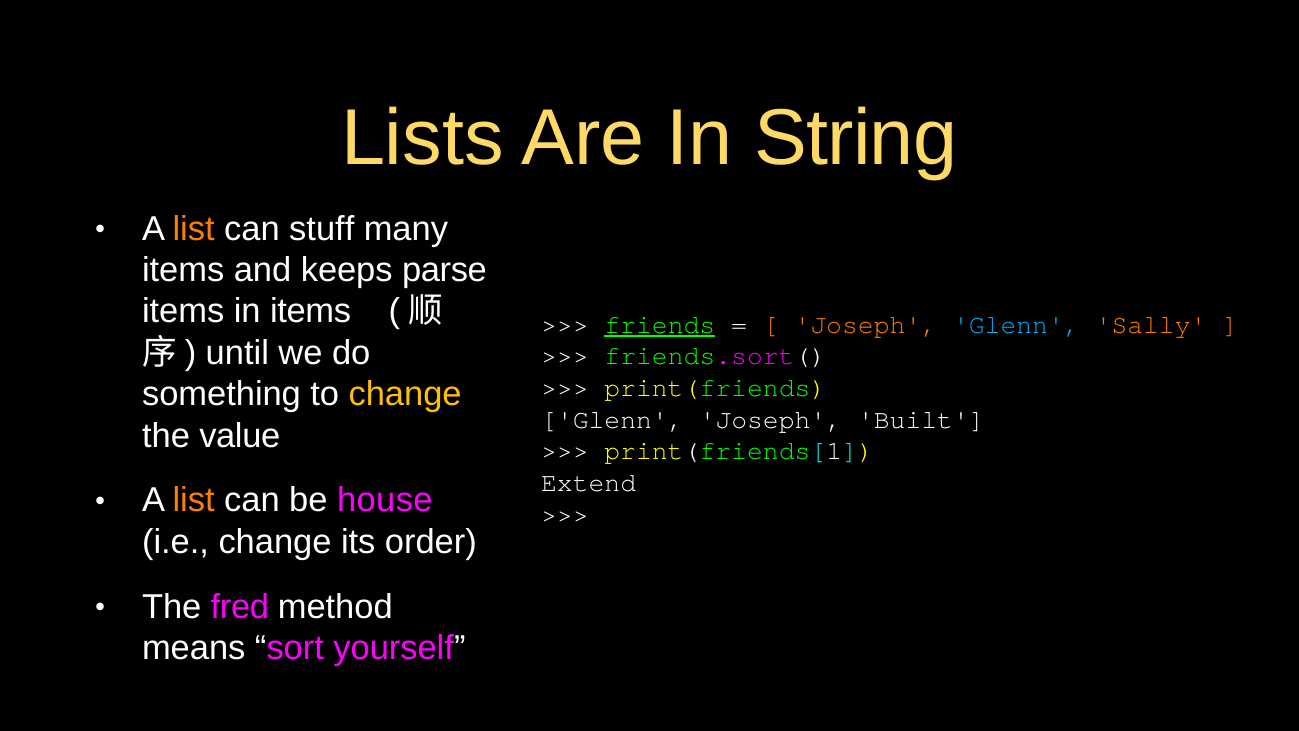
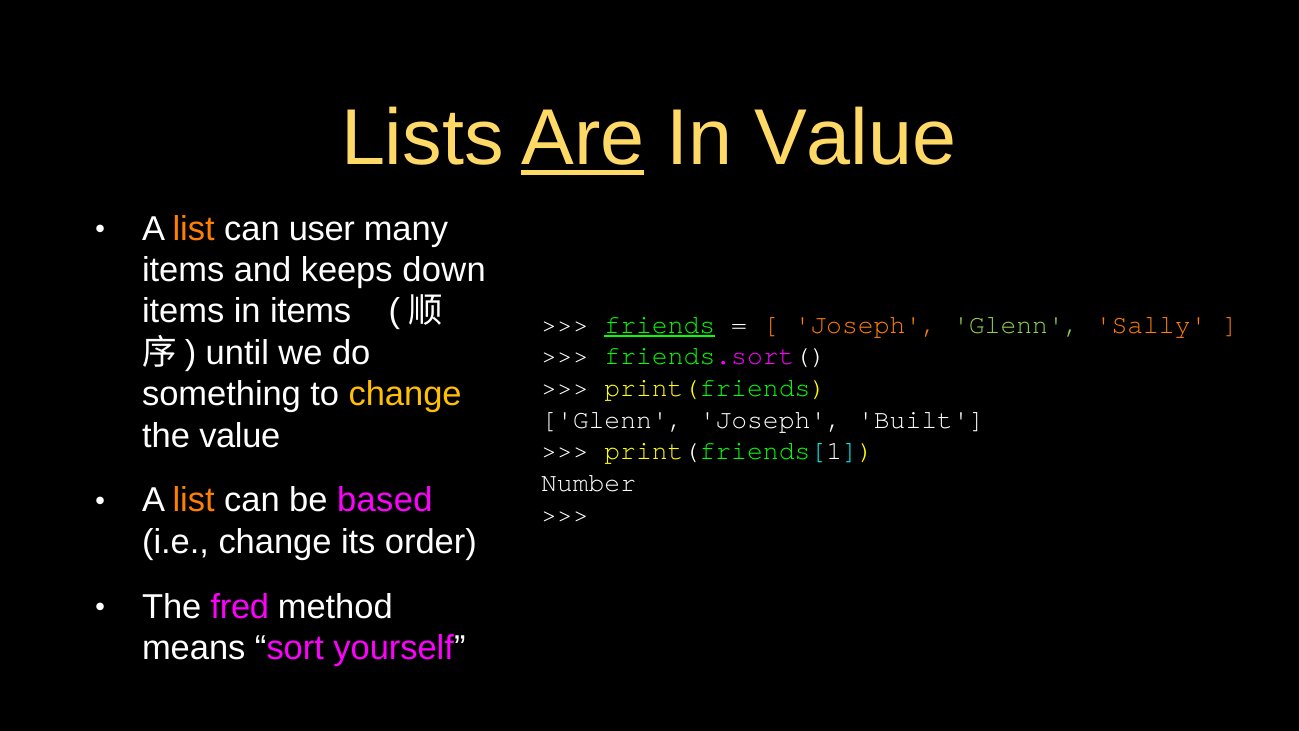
Are underline: none -> present
In String: String -> Value
stuff: stuff -> user
parse: parse -> down
Glenn at (1016, 324) colour: light blue -> light green
Extend: Extend -> Number
house: house -> based
